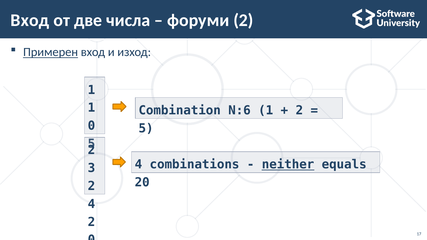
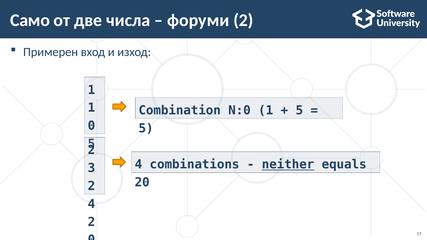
Вход at (30, 20): Вход -> Само
Примерен underline: present -> none
N:6: N:6 -> N:0
2 at (299, 110): 2 -> 5
